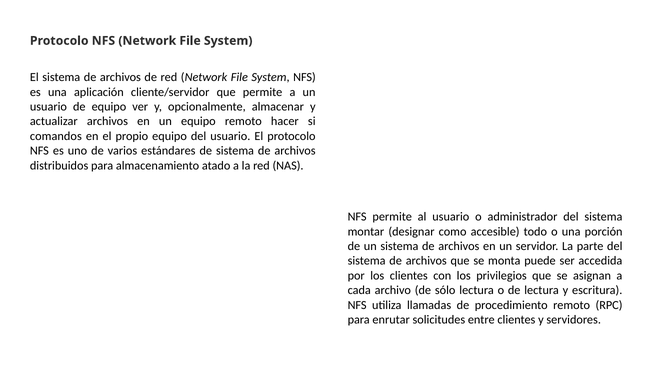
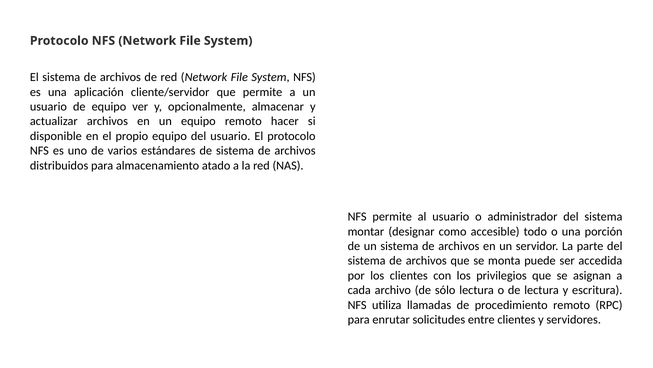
comandos: comandos -> disponible
